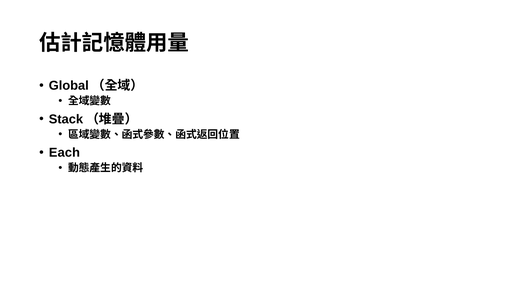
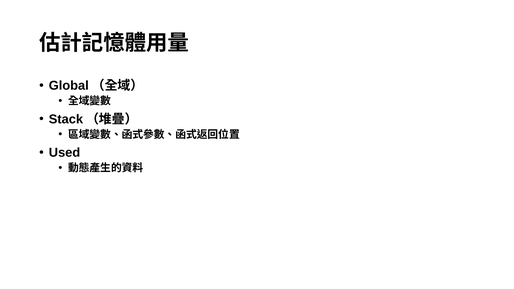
Each: Each -> Used
